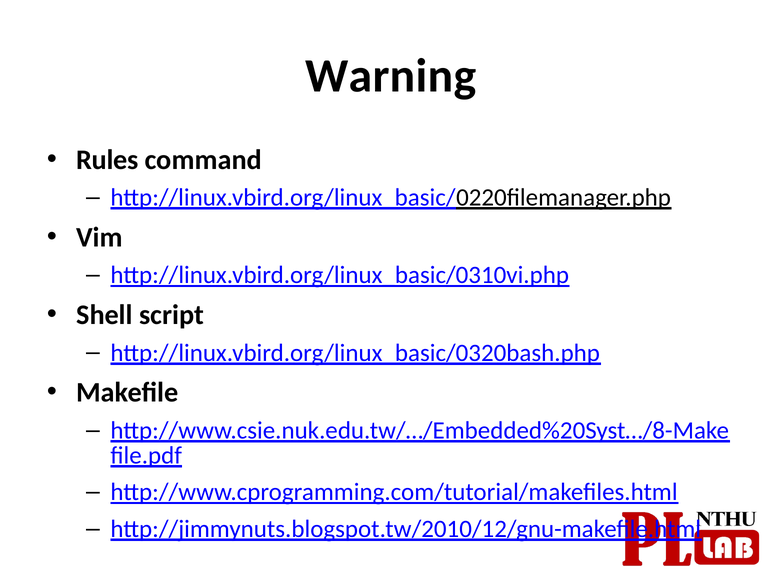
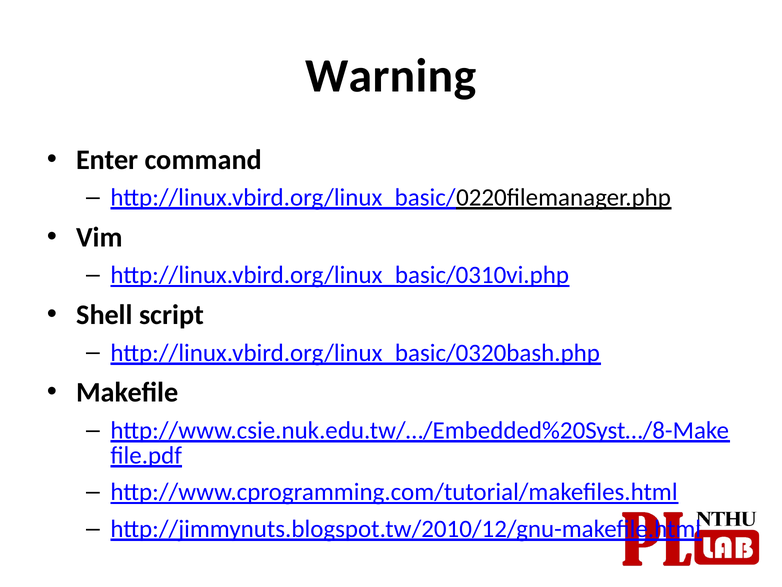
Rules: Rules -> Enter
